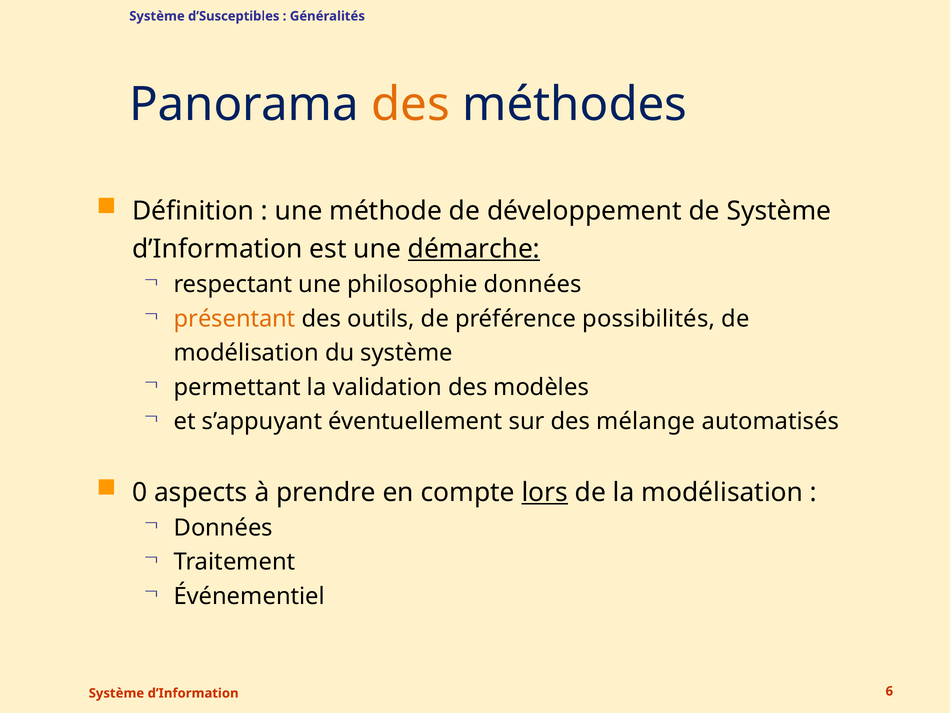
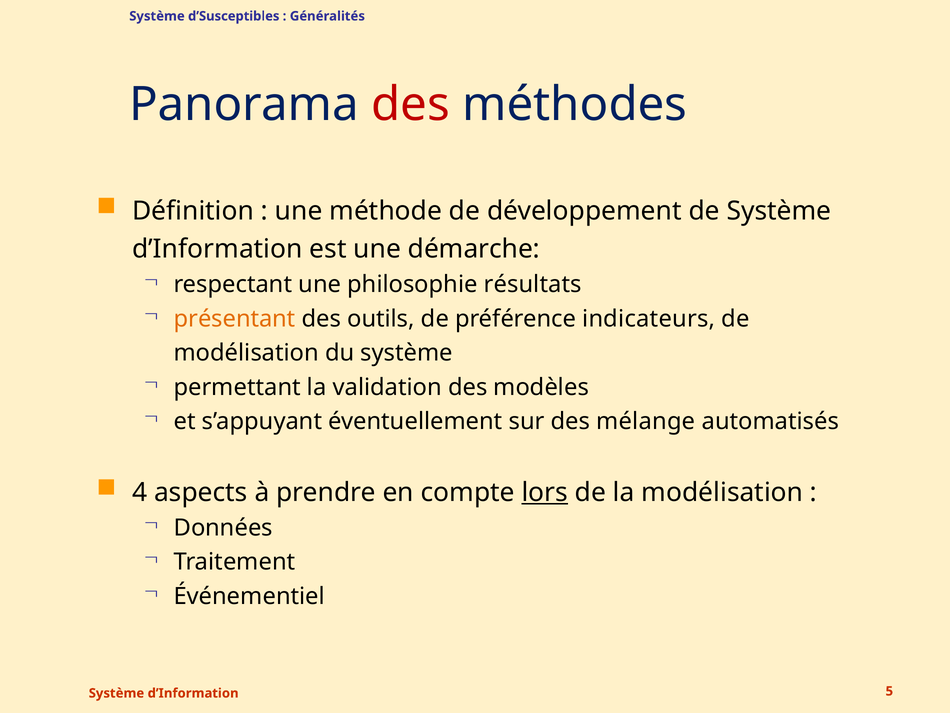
des at (410, 105) colour: orange -> red
démarche underline: present -> none
philosophie données: données -> résultats
possibilités: possibilités -> indicateurs
0: 0 -> 4
6: 6 -> 5
